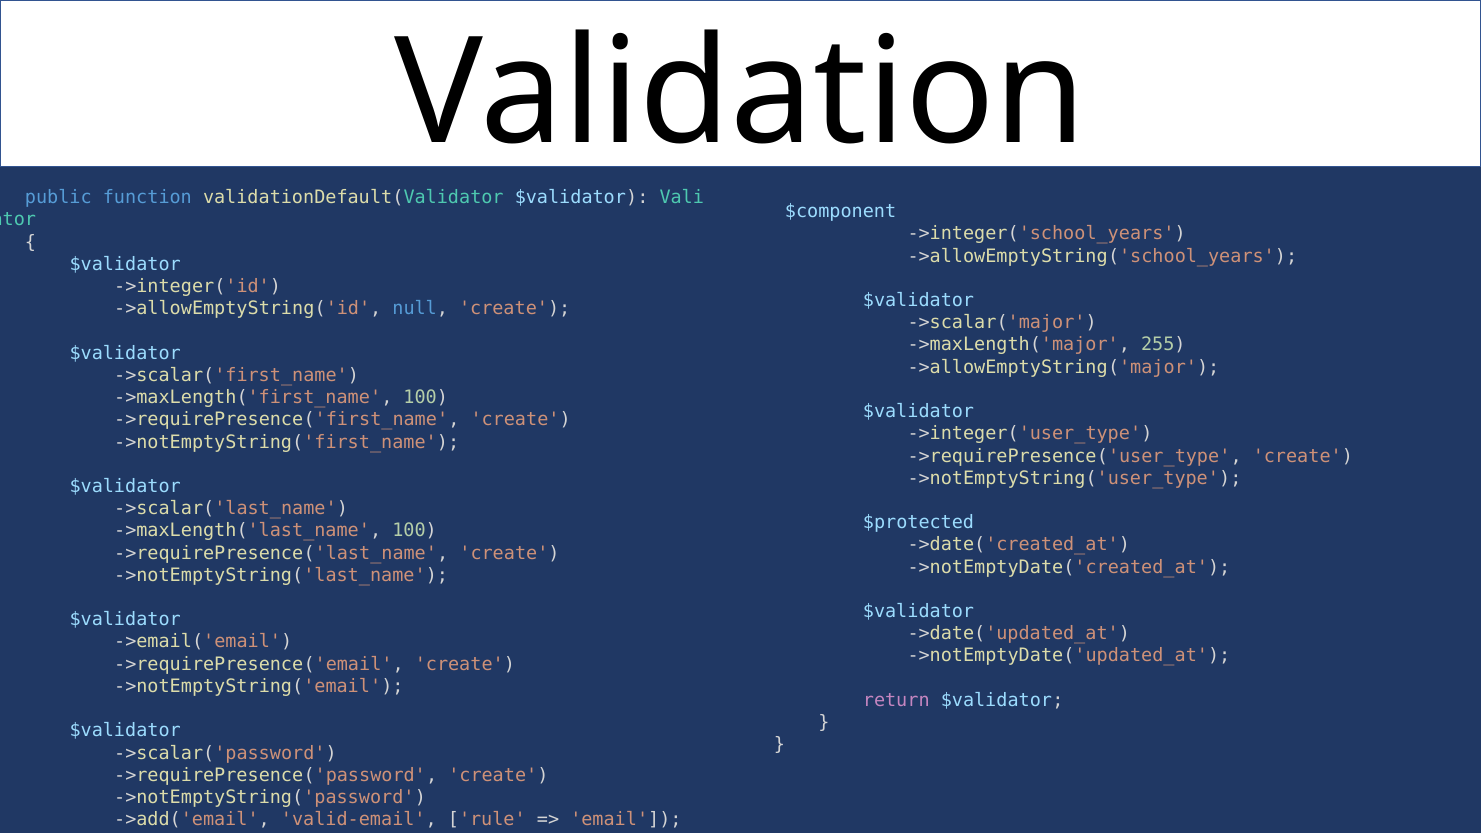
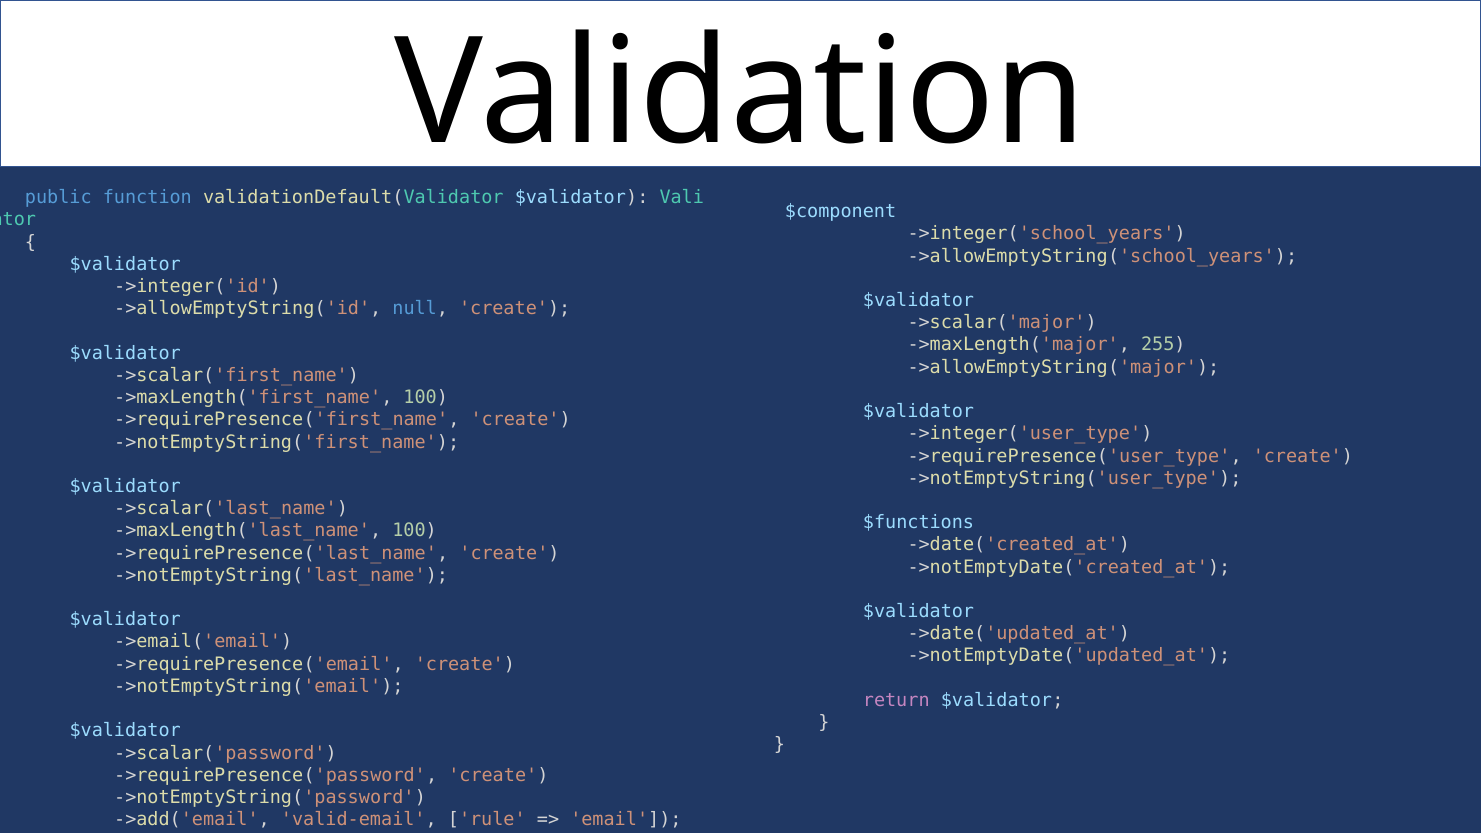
$protected: $protected -> $functions
